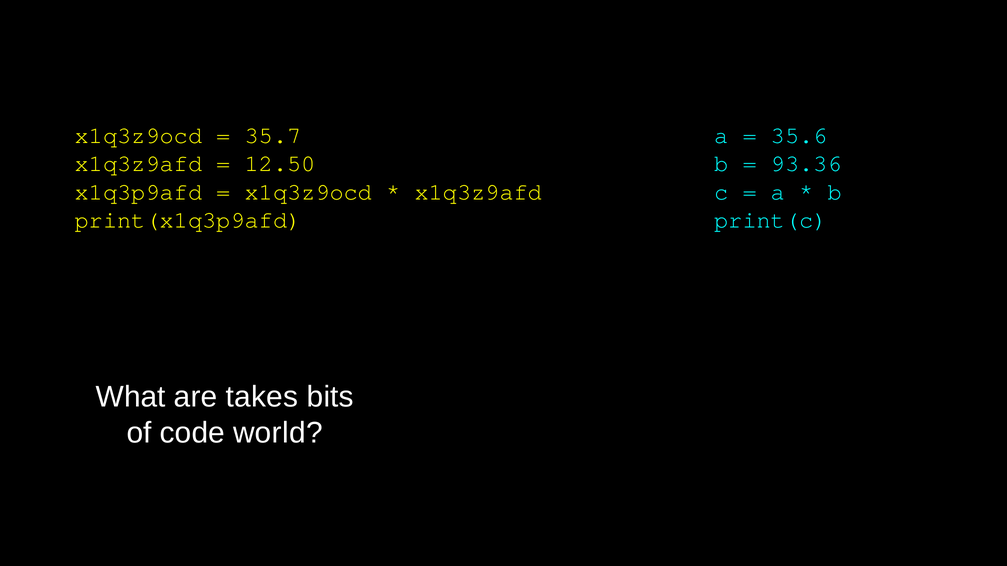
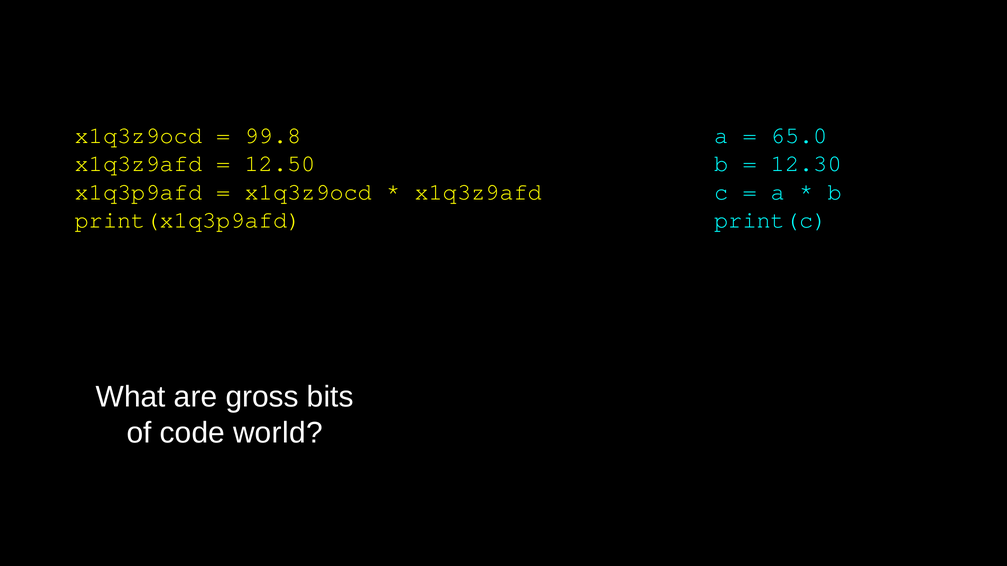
35.7: 35.7 -> 99.8
35.6: 35.6 -> 65.0
93.36: 93.36 -> 12.30
takes: takes -> gross
